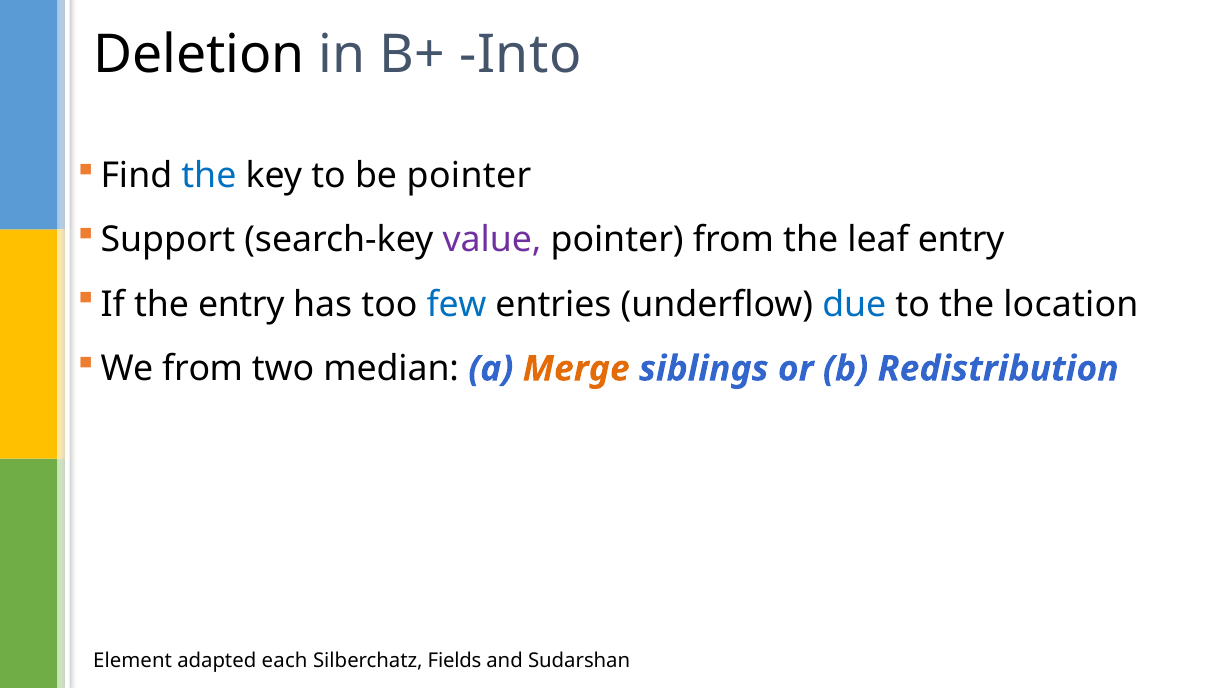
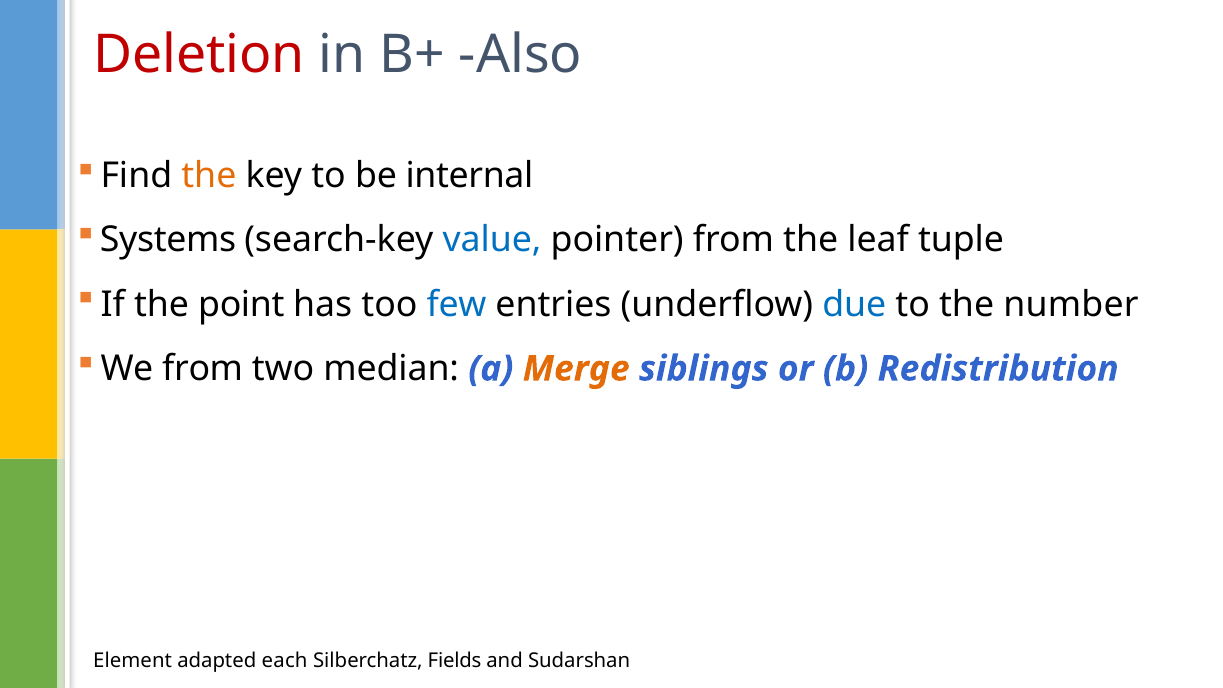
Deletion colour: black -> red
Into: Into -> Also
the at (209, 175) colour: blue -> orange
be pointer: pointer -> internal
Support: Support -> Systems
value colour: purple -> blue
leaf entry: entry -> tuple
the entry: entry -> point
location: location -> number
